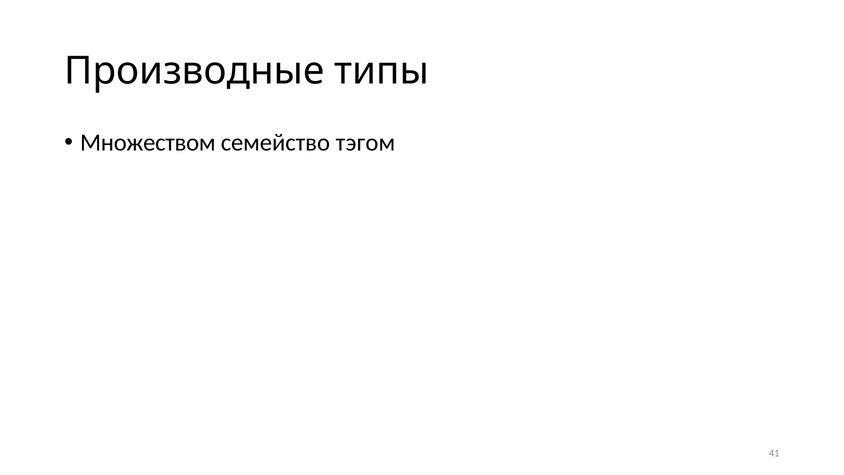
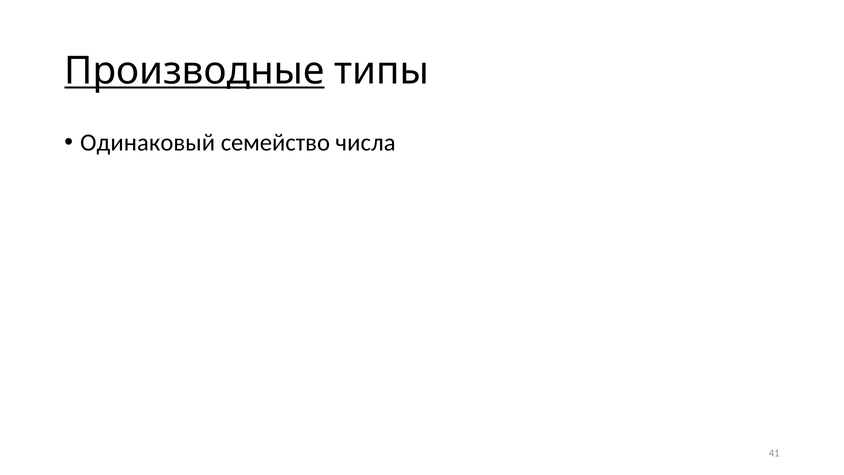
Производные underline: none -> present
Множеством at (148, 143): Множеством -> Одинаковый
тэгом: тэгом -> числа
